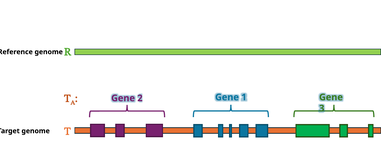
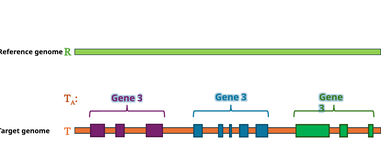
2 at (140, 98): 2 -> 3
1 at (244, 97): 1 -> 3
